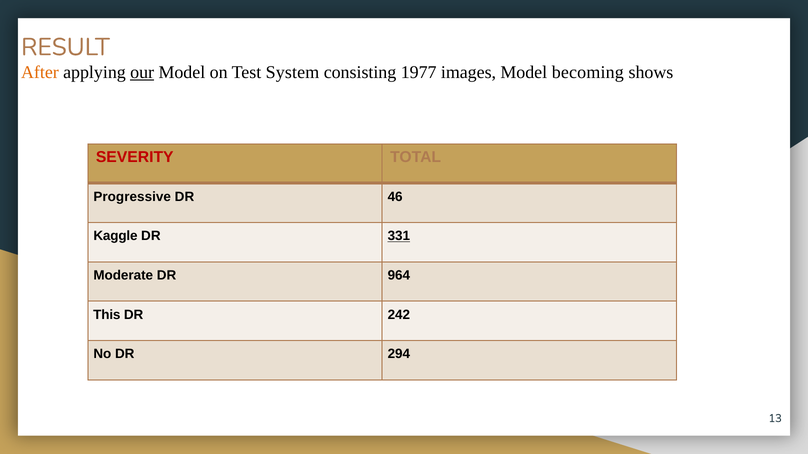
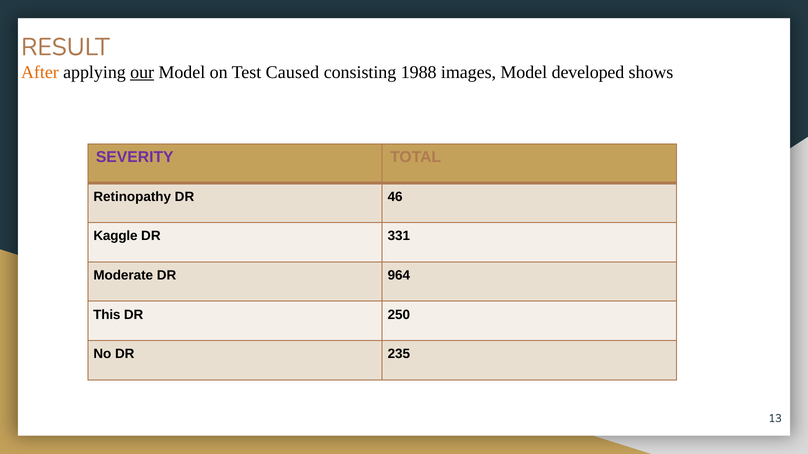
System: System -> Caused
1977: 1977 -> 1988
becoming: becoming -> developed
SEVERITY colour: red -> purple
Progressive: Progressive -> Retinopathy
331 underline: present -> none
242: 242 -> 250
294: 294 -> 235
